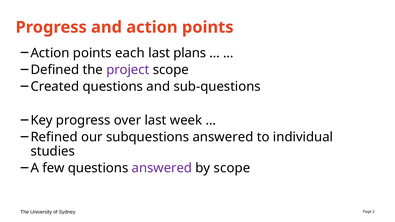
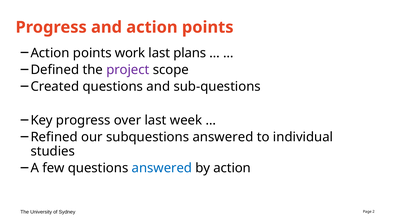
each: each -> work
answered at (162, 168) colour: purple -> blue
by scope: scope -> action
